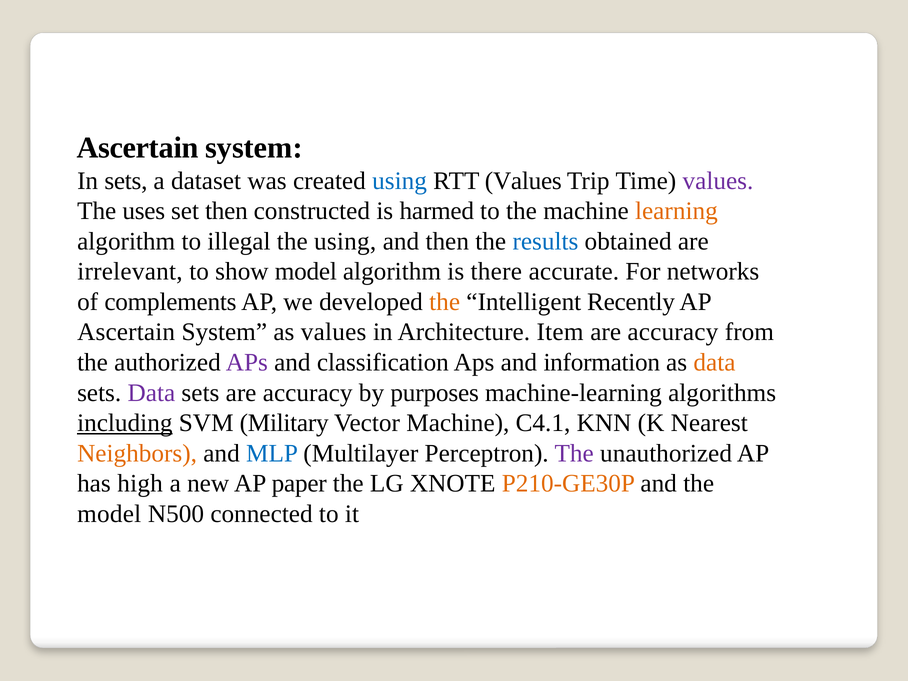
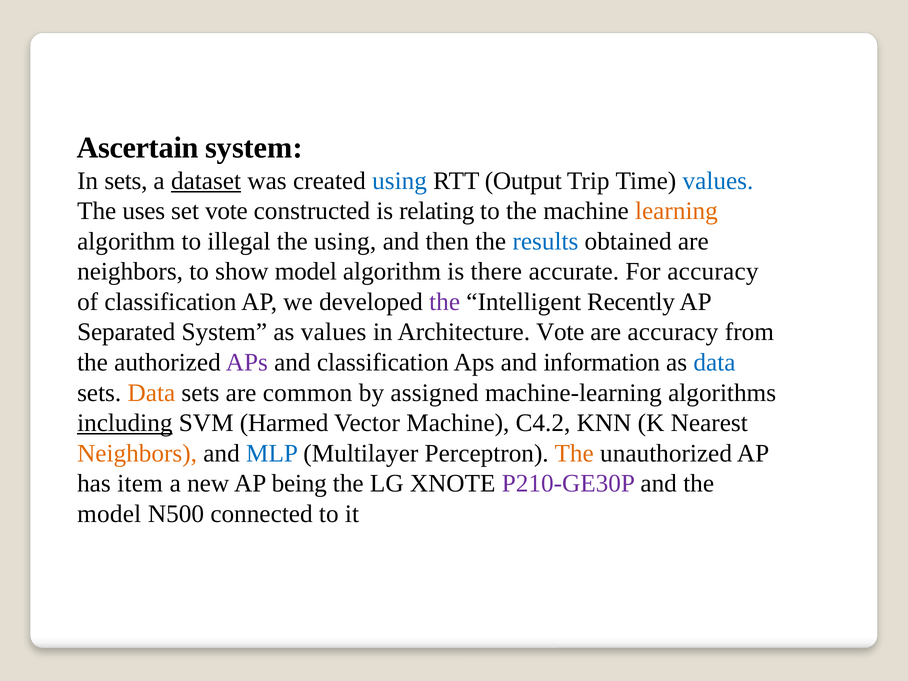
dataset underline: none -> present
RTT Values: Values -> Output
values at (718, 181) colour: purple -> blue
set then: then -> vote
harmed: harmed -> relating
irrelevant at (130, 272): irrelevant -> neighbors
For networks: networks -> accuracy
of complements: complements -> classification
the at (445, 302) colour: orange -> purple
Ascertain at (126, 332): Ascertain -> Separated
Architecture Item: Item -> Vote
data at (714, 362) colour: orange -> blue
Data at (151, 393) colour: purple -> orange
sets are accuracy: accuracy -> common
purposes: purposes -> assigned
Military: Military -> Harmed
C4.1: C4.1 -> C4.2
The at (574, 453) colour: purple -> orange
high: high -> item
paper: paper -> being
P210-GE30P colour: orange -> purple
